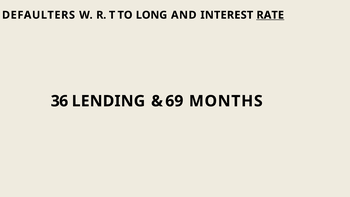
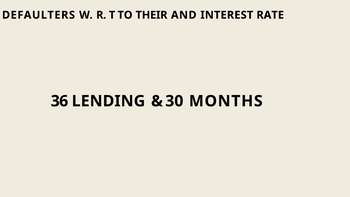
LONG: LONG -> THEIR
RATE underline: present -> none
69: 69 -> 30
